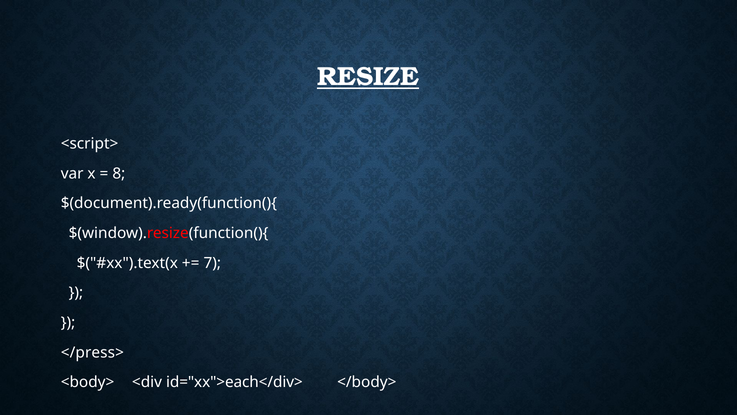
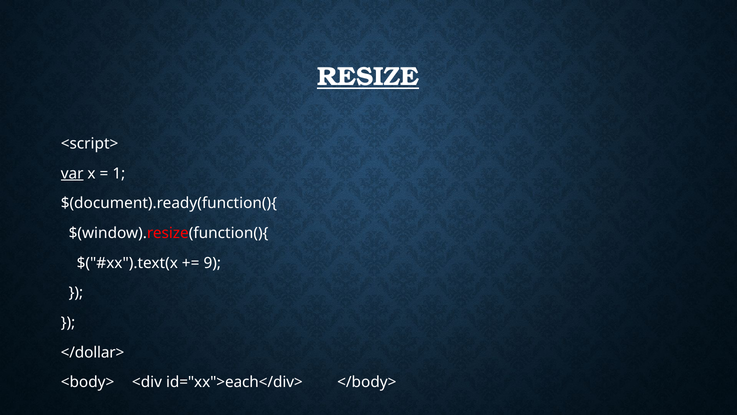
var underline: none -> present
8: 8 -> 1
7: 7 -> 9
</press>: </press> -> </dollar>
